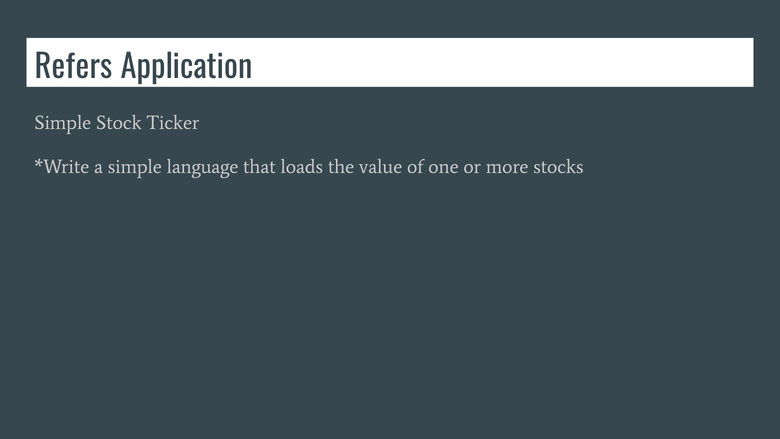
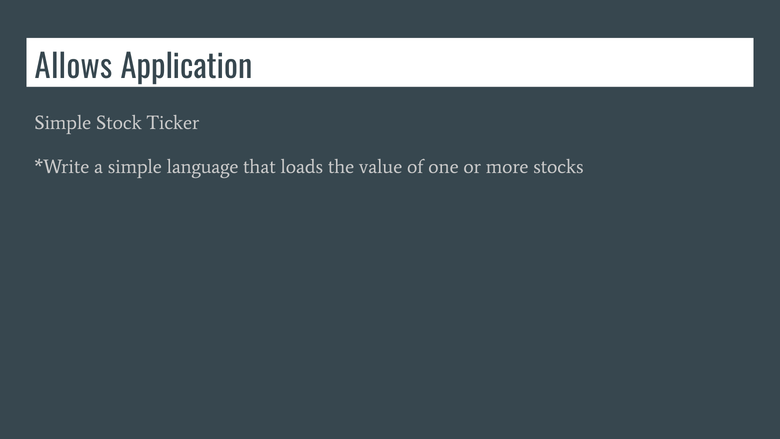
Refers: Refers -> Allows
